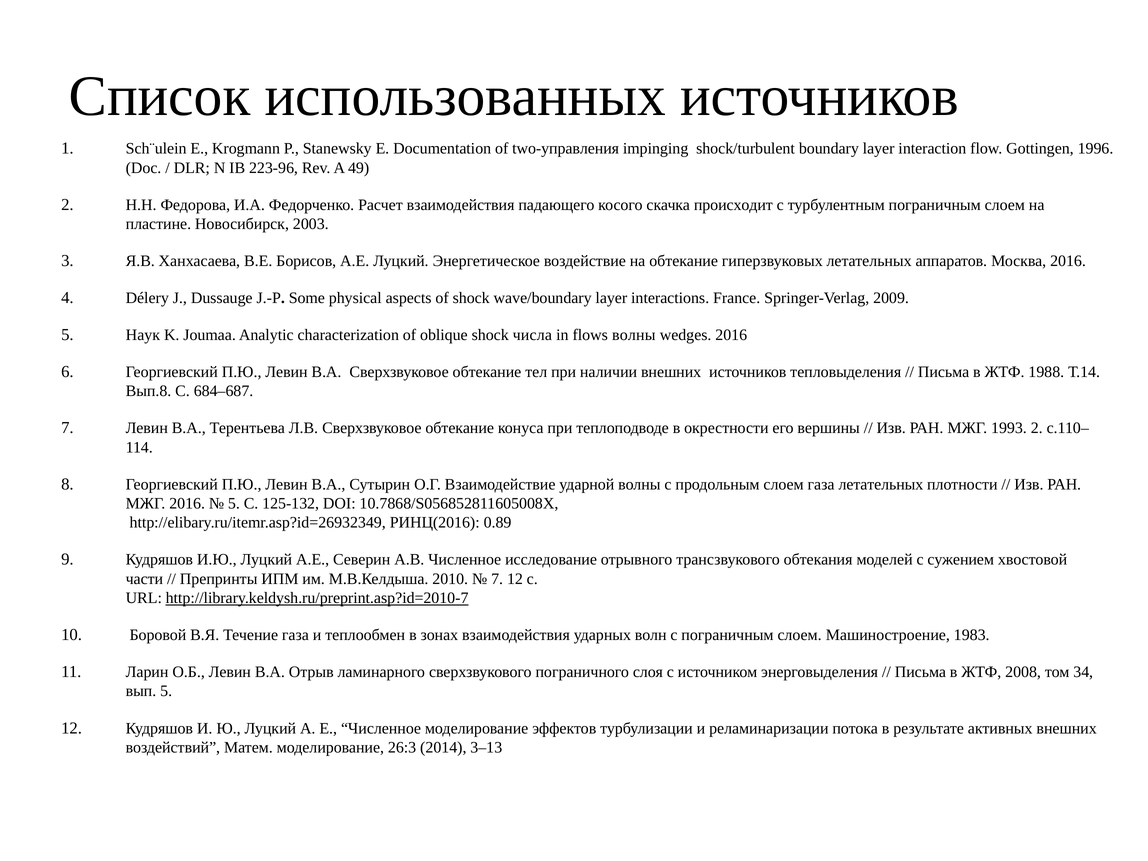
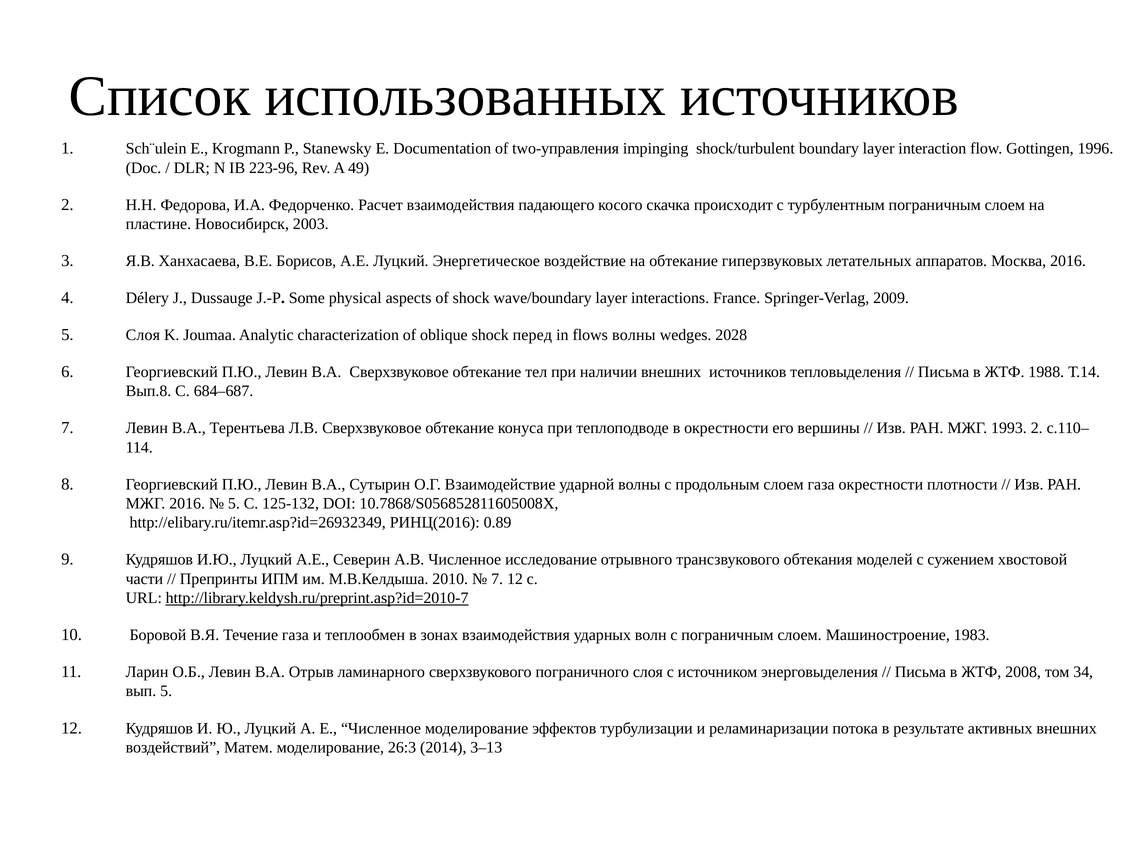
5 Наук: Наук -> Слоя
числа: числа -> перед
wedges 2016: 2016 -> 2028
газа летательных: летательных -> окрестности
